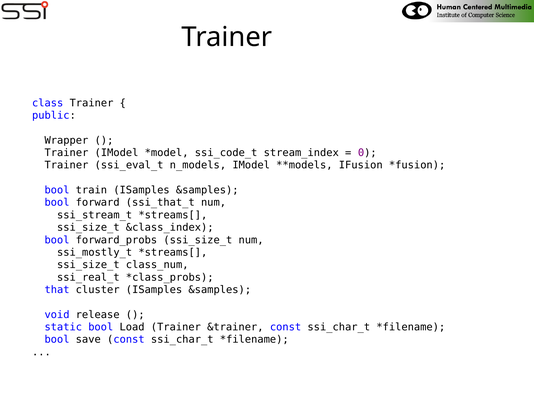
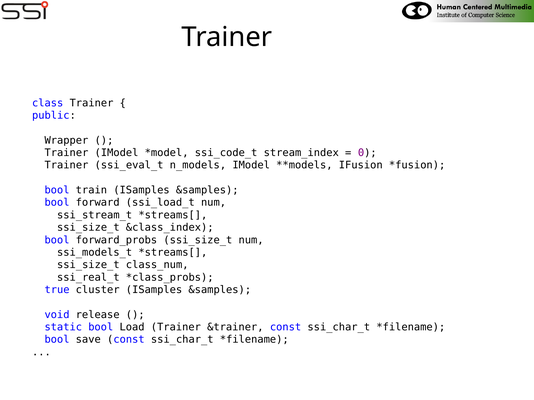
ssi_that_t: ssi_that_t -> ssi_load_t
ssi_mostly_t: ssi_mostly_t -> ssi_models_t
that: that -> true
